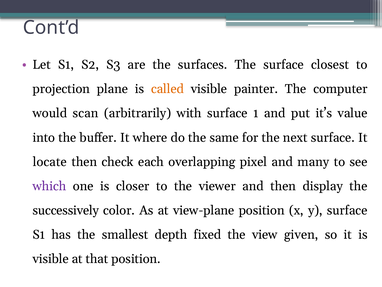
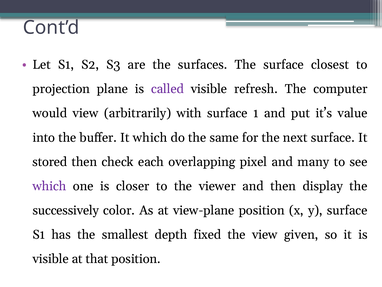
called colour: orange -> purple
painter: painter -> refresh
would scan: scan -> view
It where: where -> which
locate: locate -> stored
